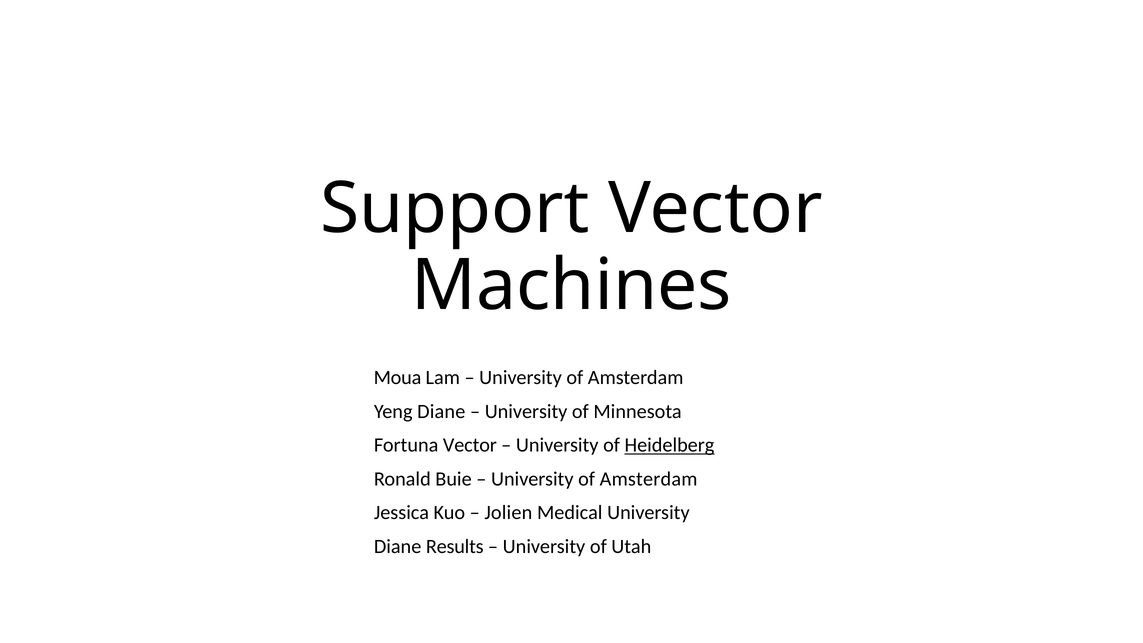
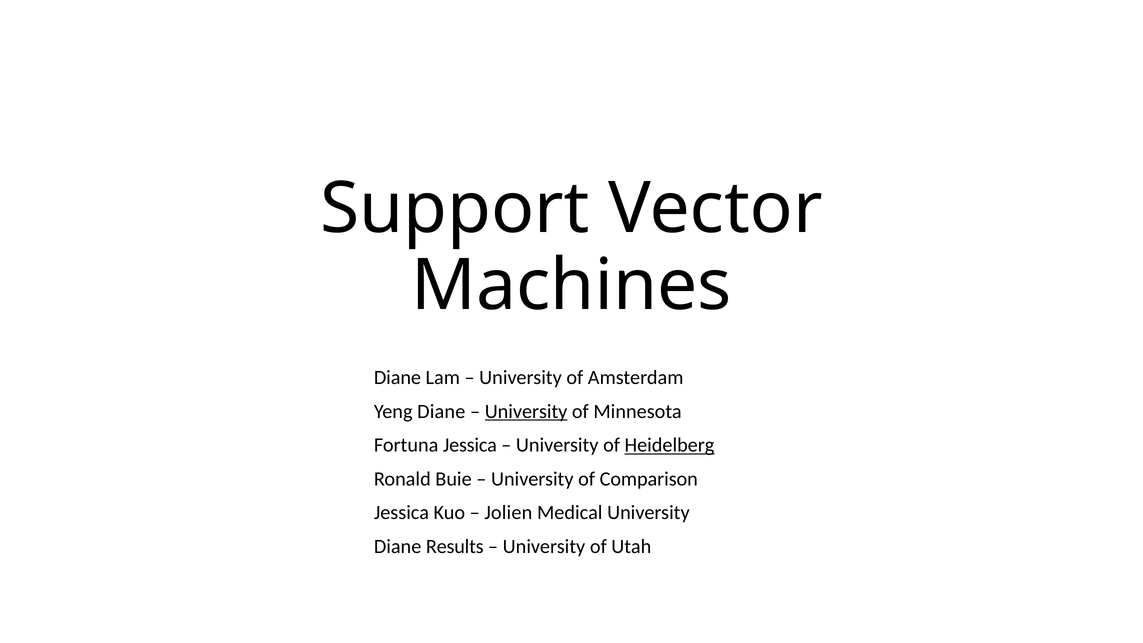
Moua at (398, 378): Moua -> Diane
University at (526, 411) underline: none -> present
Fortuna Vector: Vector -> Jessica
Amsterdam at (649, 479): Amsterdam -> Comparison
